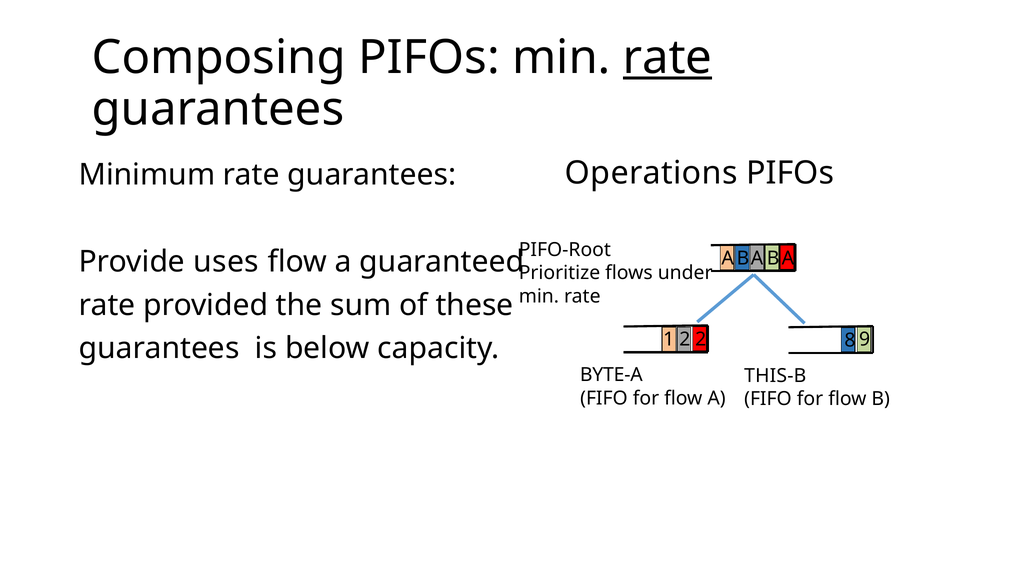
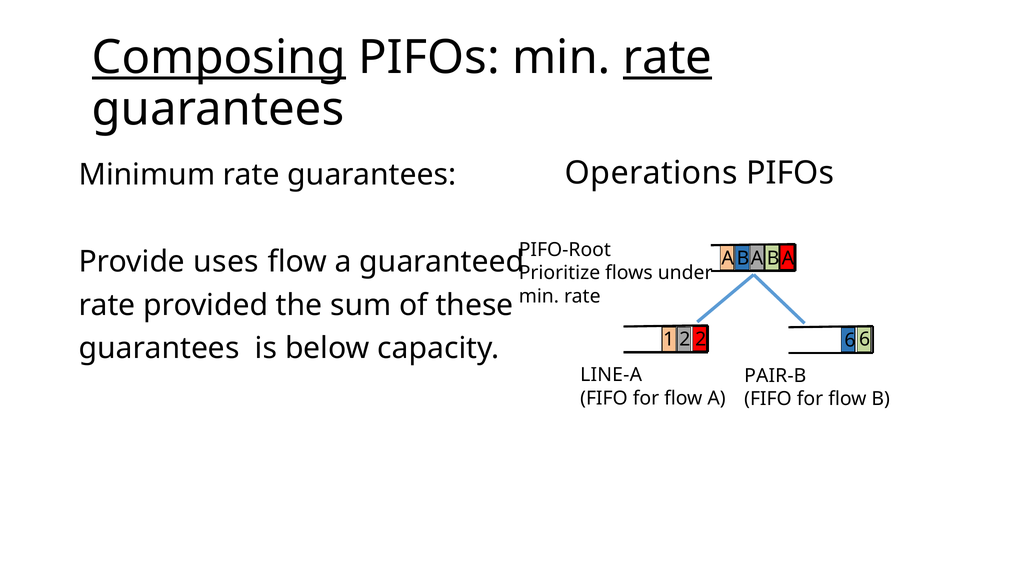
Composing underline: none -> present
1 8: 8 -> 6
2 9: 9 -> 6
BYTE-A: BYTE-A -> LINE-A
THIS-B: THIS-B -> PAIR-B
